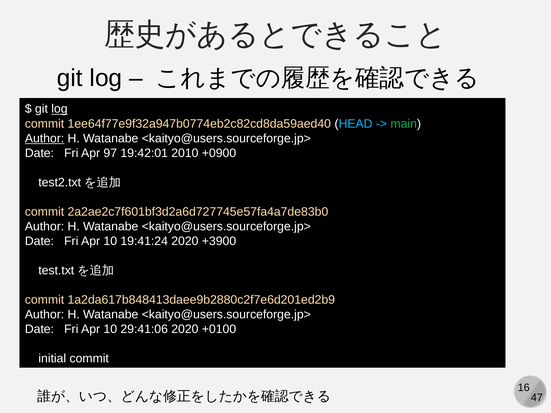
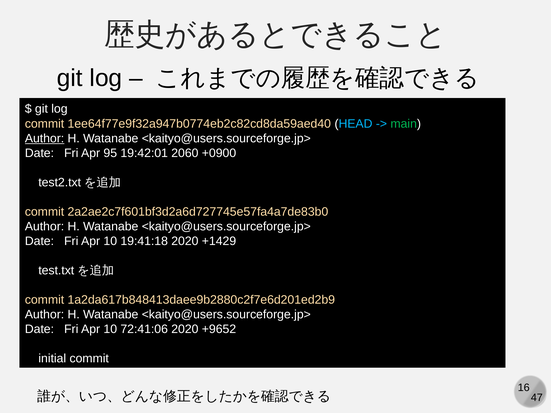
log at (59, 109) underline: present -> none
97: 97 -> 95
2010: 2010 -> 2060
19:41:24: 19:41:24 -> 19:41:18
+3900: +3900 -> +1429
29:41:06: 29:41:06 -> 72:41:06
+0100: +0100 -> +9652
